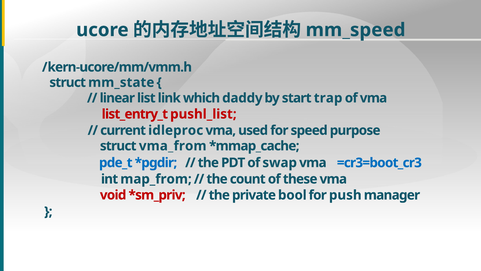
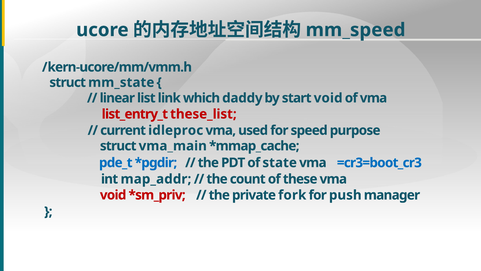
start trap: trap -> void
pushl_list: pushl_list -> these_list
vma_from: vma_from -> vma_main
swap: swap -> state
map_from: map_from -> map_addr
bool: bool -> fork
